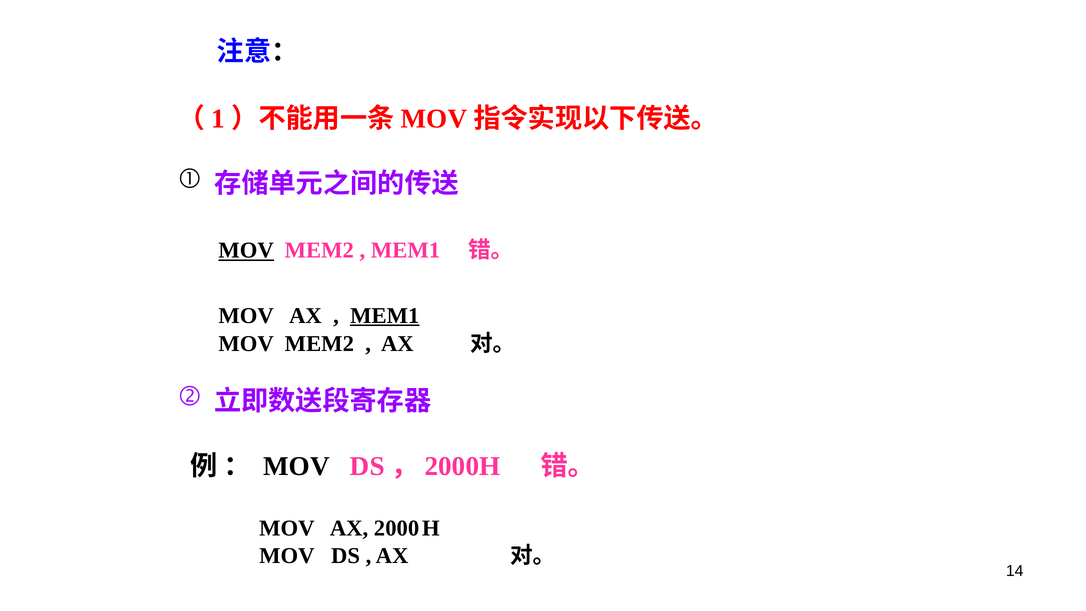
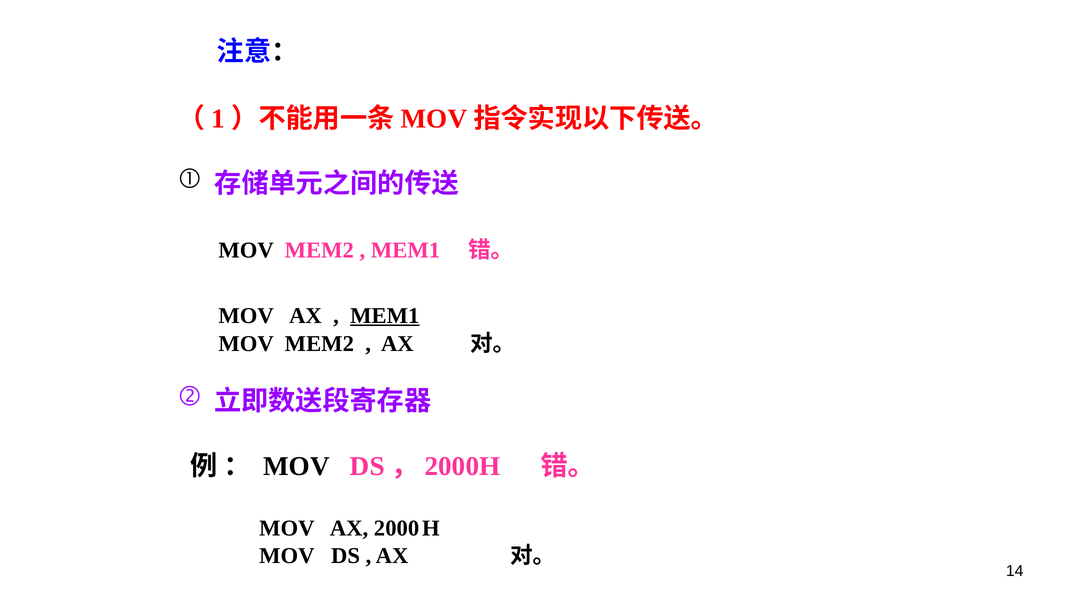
MOV at (246, 250) underline: present -> none
